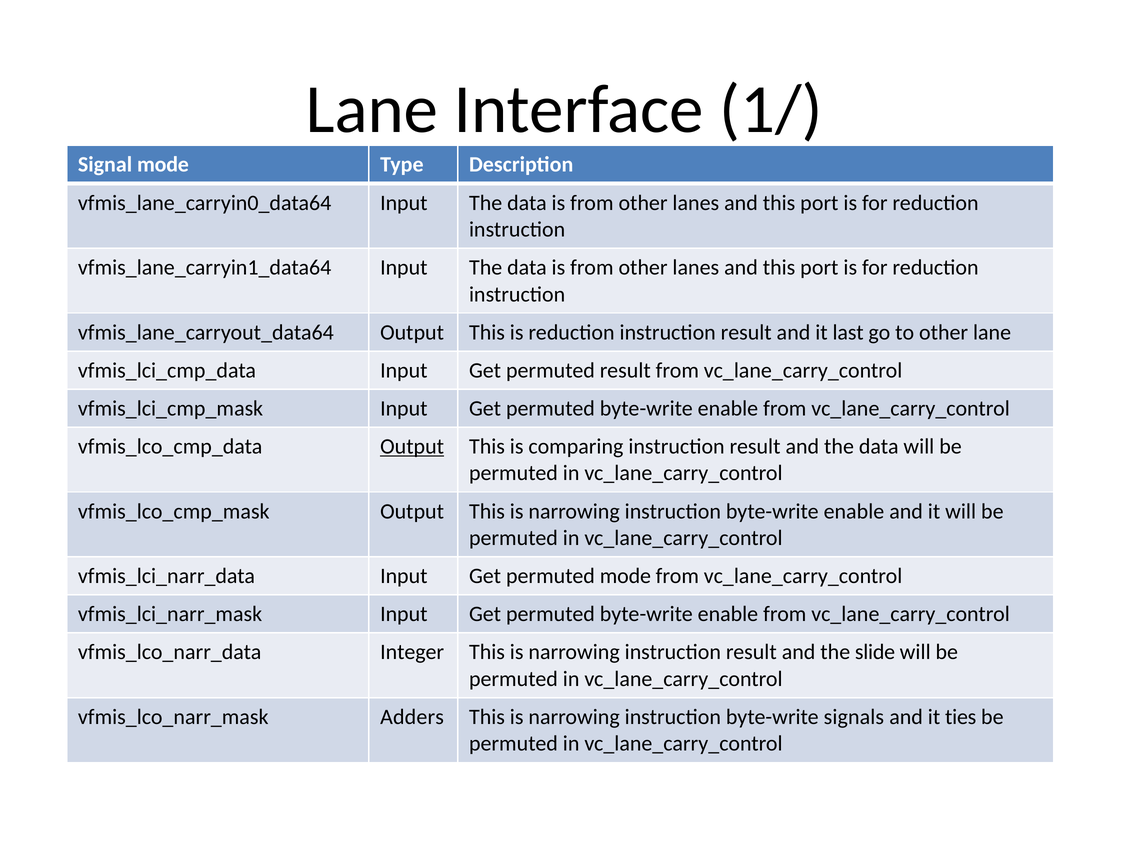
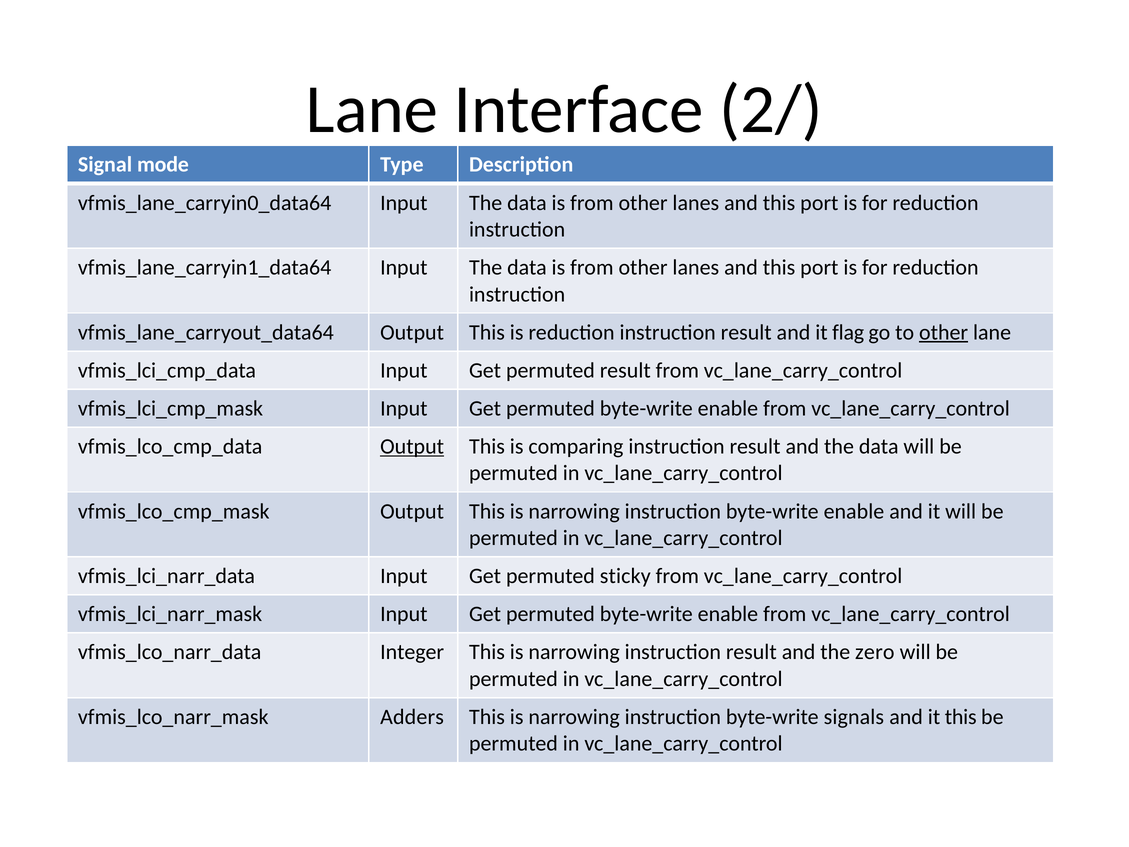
1/: 1/ -> 2/
last: last -> flag
other at (944, 332) underline: none -> present
permuted mode: mode -> sticky
slide: slide -> zero
it ties: ties -> this
